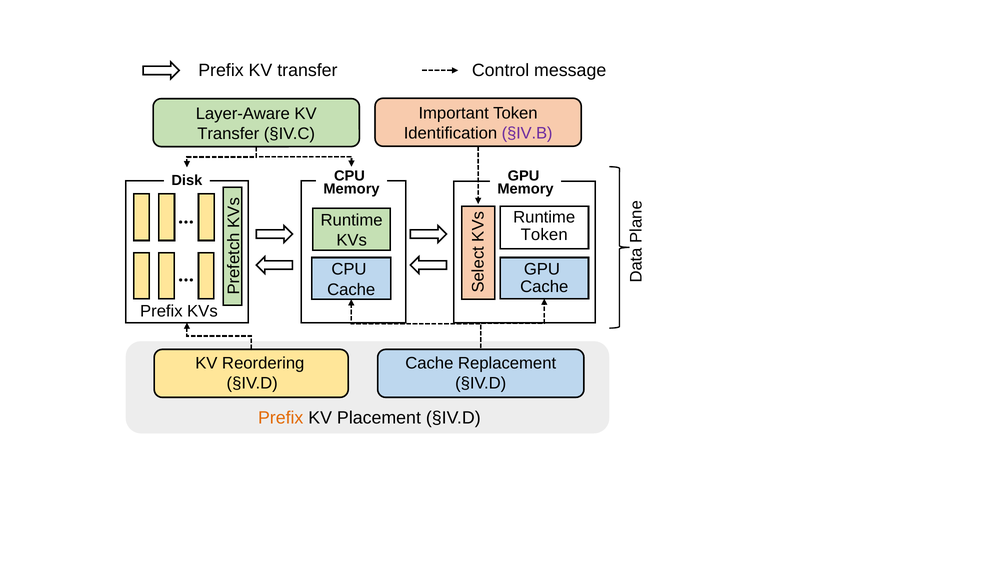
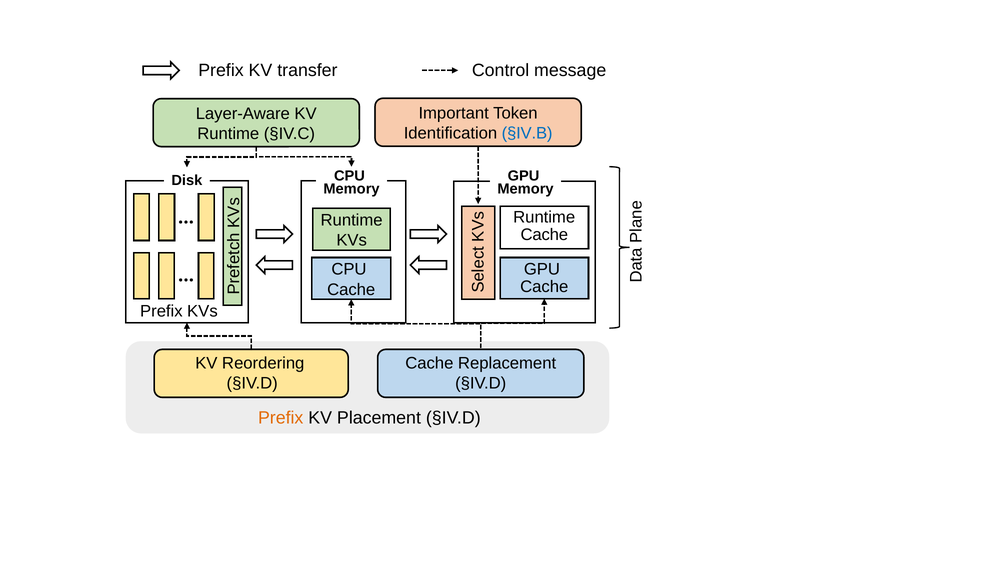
§IV.B colour: purple -> blue
Transfer at (228, 134): Transfer -> Runtime
Token at (544, 235): Token -> Cache
